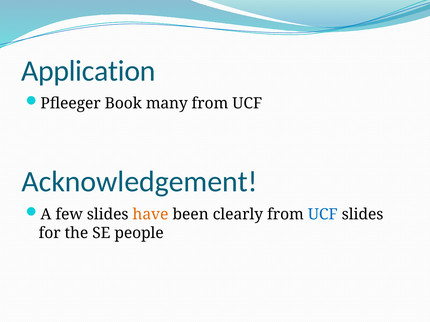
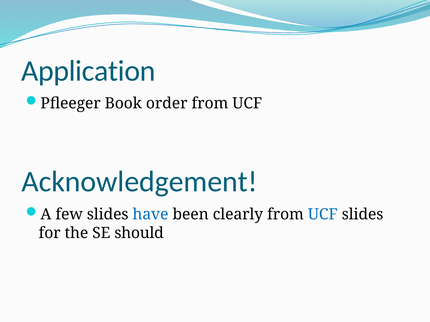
many: many -> order
have colour: orange -> blue
people: people -> should
